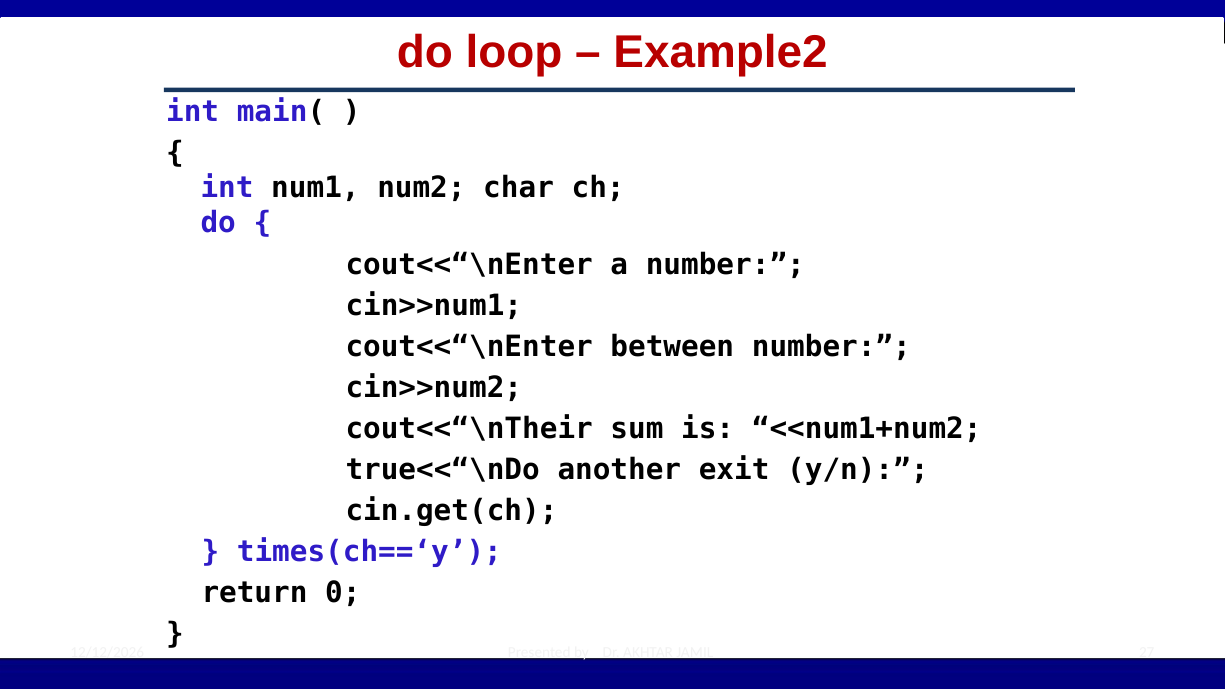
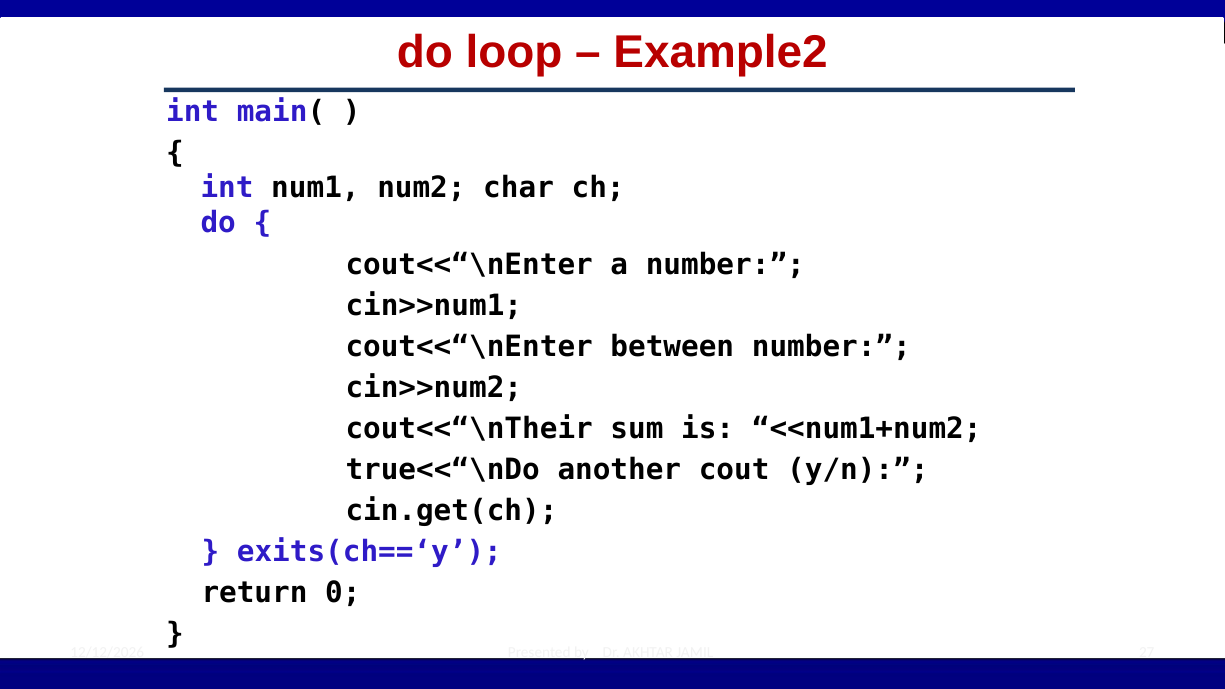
exit: exit -> cout
times(ch==‘y: times(ch==‘y -> exits(ch==‘y
